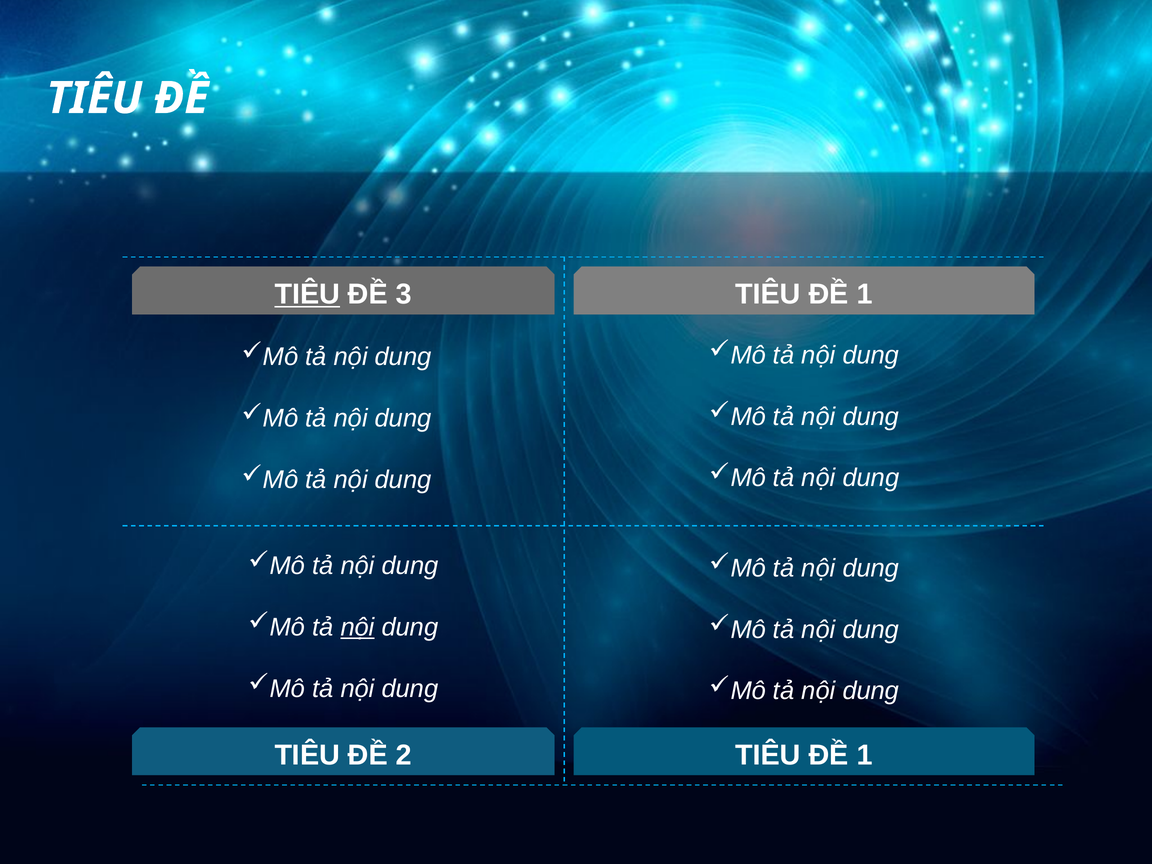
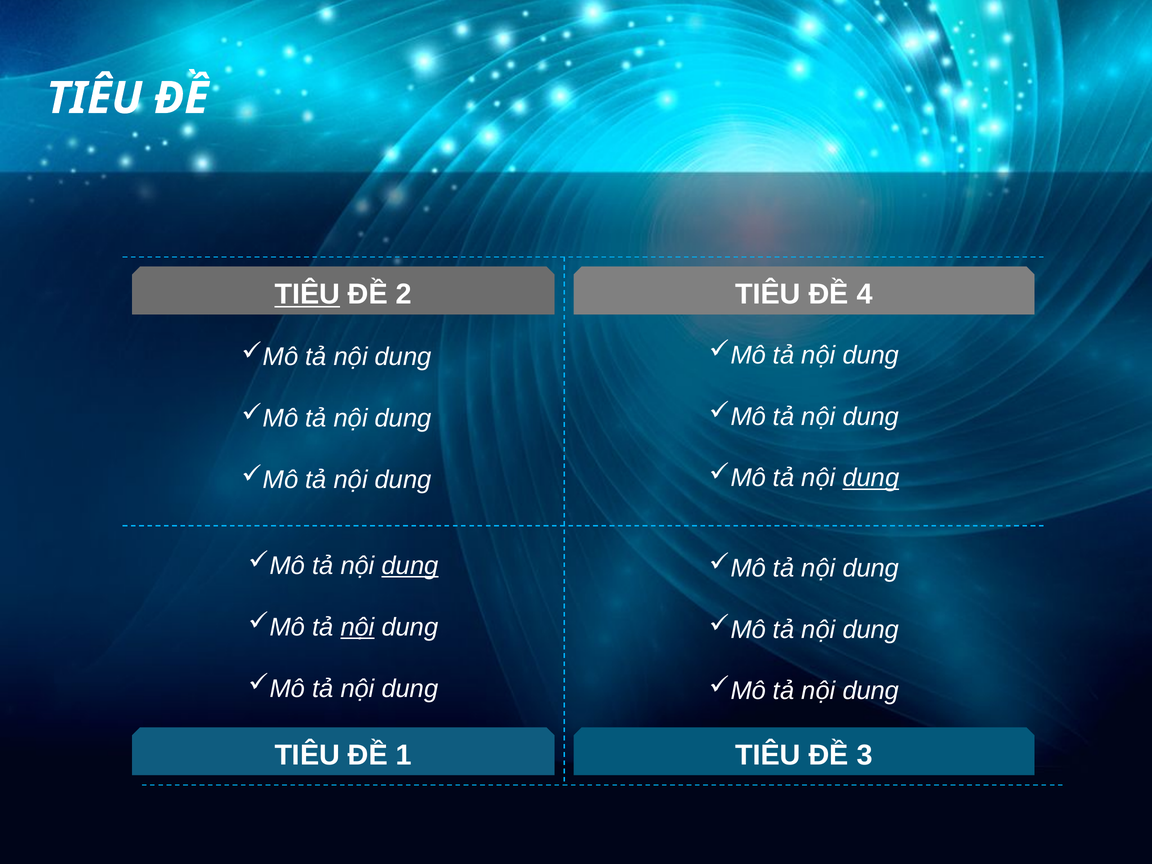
3: 3 -> 2
1 at (865, 294): 1 -> 4
dung at (871, 478) underline: none -> present
dung at (410, 566) underline: none -> present
2: 2 -> 1
1 at (865, 755): 1 -> 3
